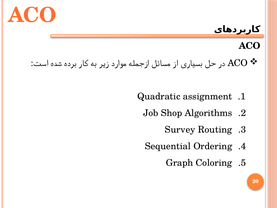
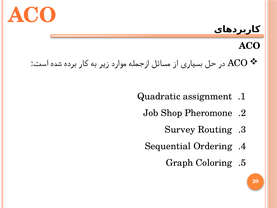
Algorithms: Algorithms -> Pheromone
